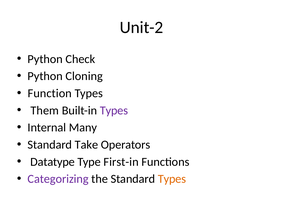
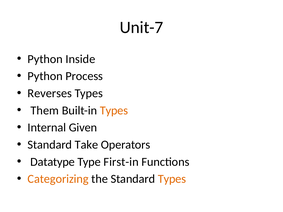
Unit-2: Unit-2 -> Unit-7
Check: Check -> Inside
Cloning: Cloning -> Process
Function: Function -> Reverses
Types at (114, 111) colour: purple -> orange
Many: Many -> Given
Categorizing colour: purple -> orange
